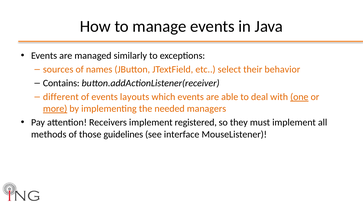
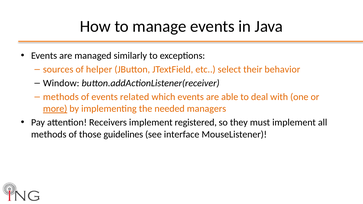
names: names -> helper
Contains: Contains -> Window
different at (61, 97): different -> methods
layouts: layouts -> related
one underline: present -> none
